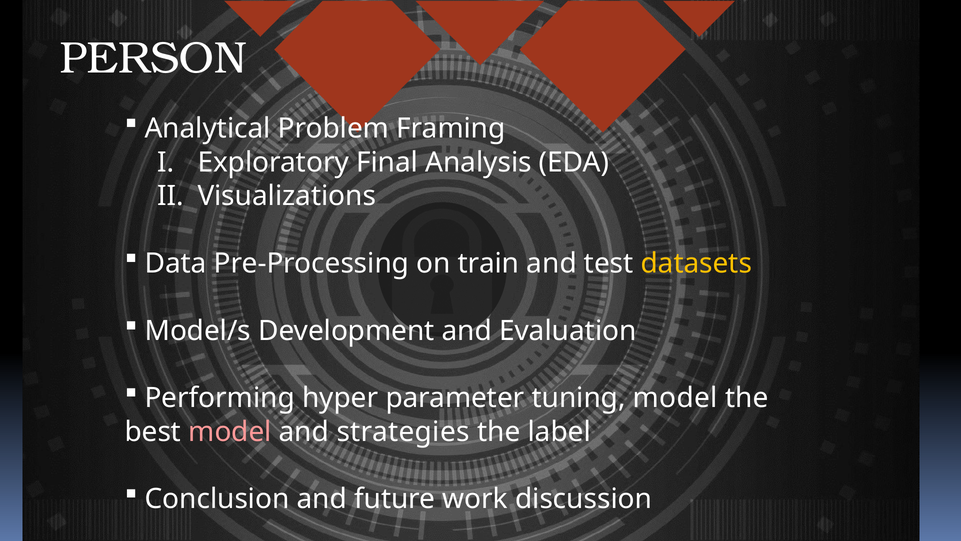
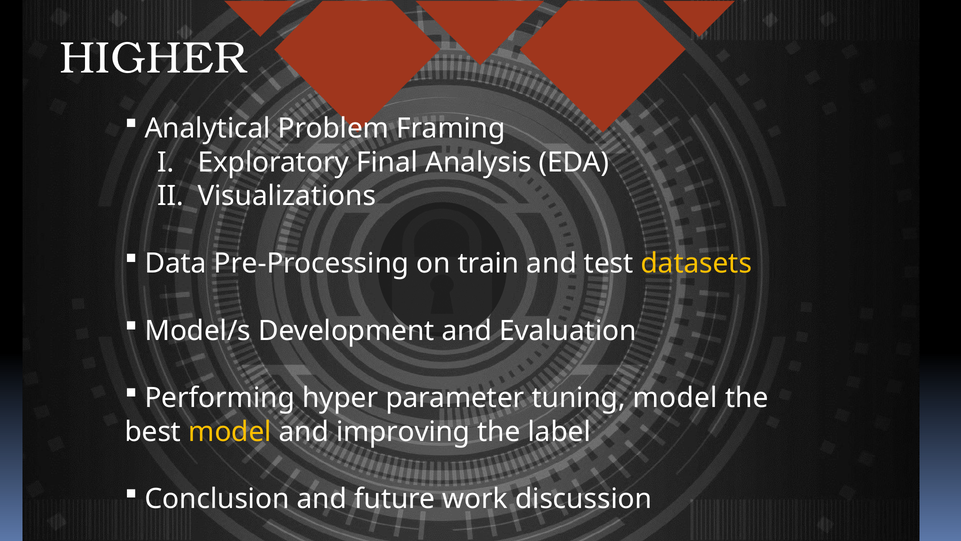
PERSON: PERSON -> HIGHER
model at (230, 432) colour: pink -> yellow
strategies: strategies -> improving
